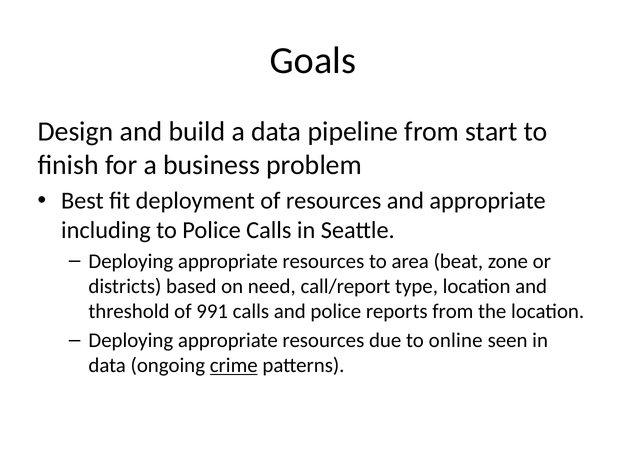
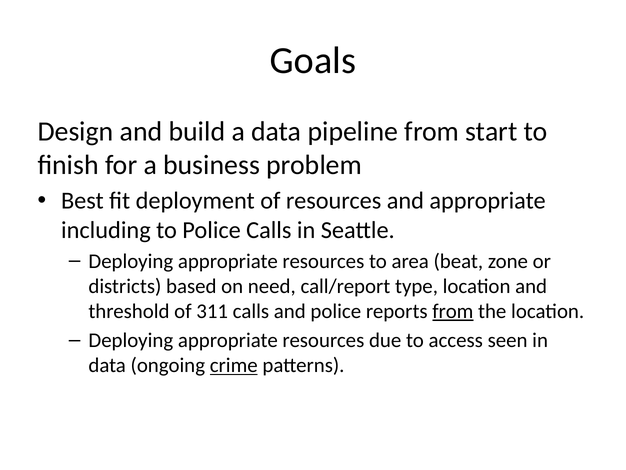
991: 991 -> 311
from at (453, 311) underline: none -> present
online: online -> access
